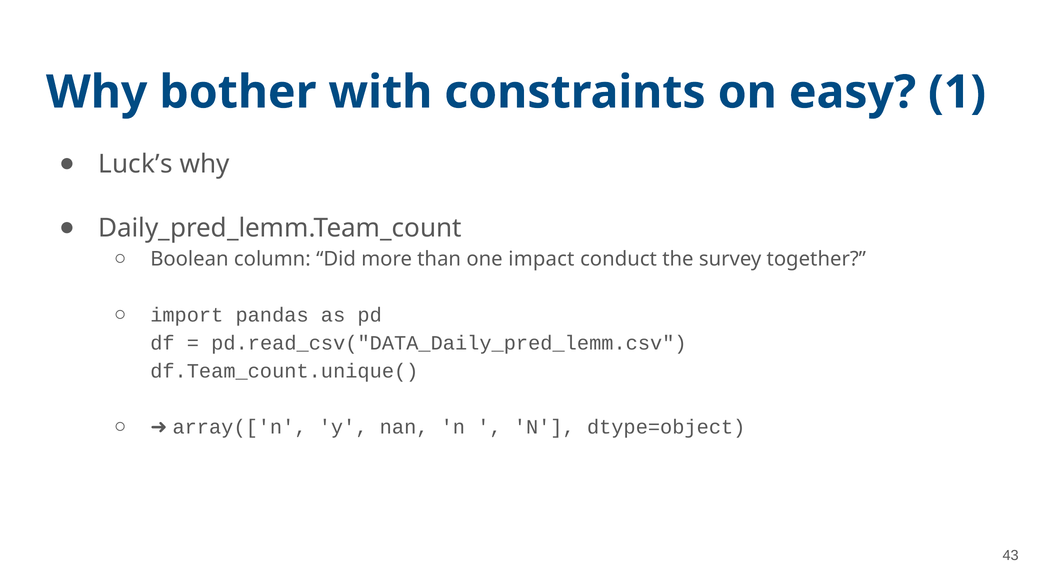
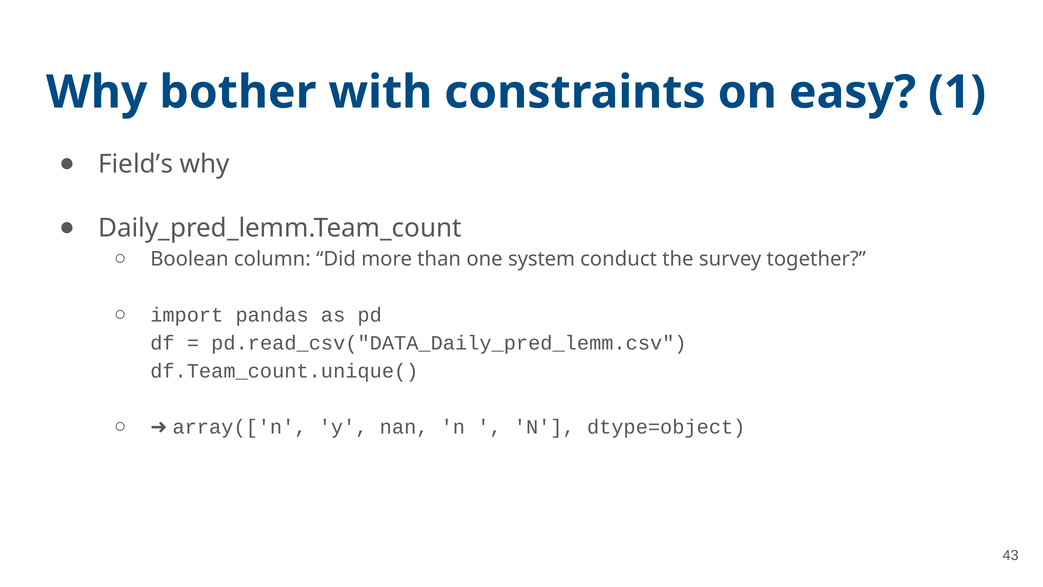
Luck’s: Luck’s -> Field’s
impact: impact -> system
